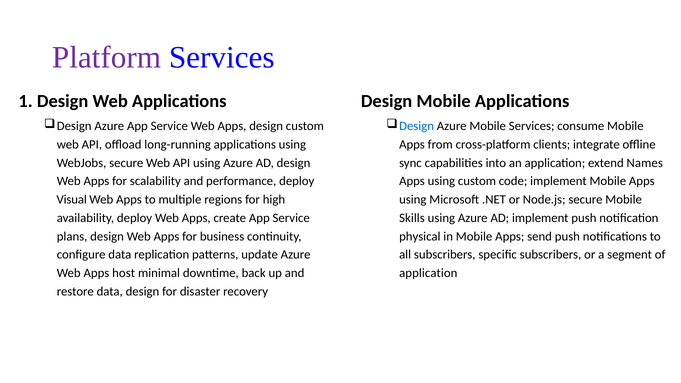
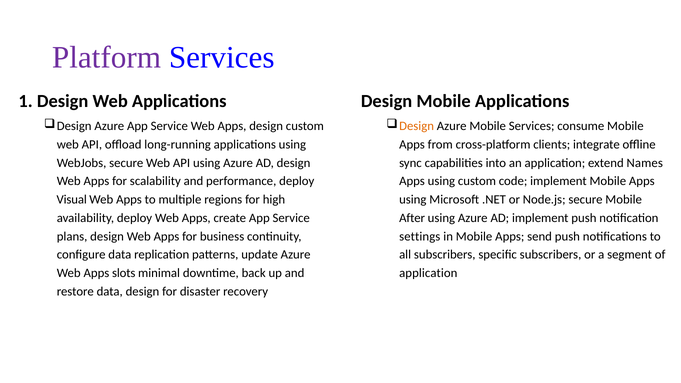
Design at (417, 126) colour: blue -> orange
Skills: Skills -> After
physical: physical -> settings
host: host -> slots
